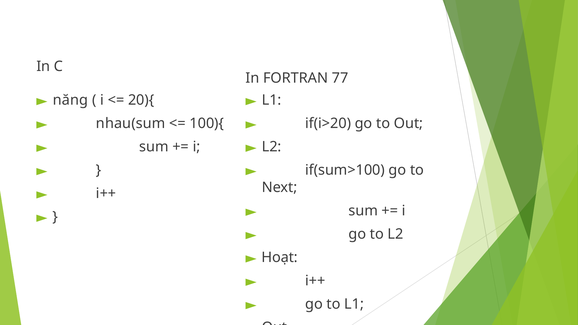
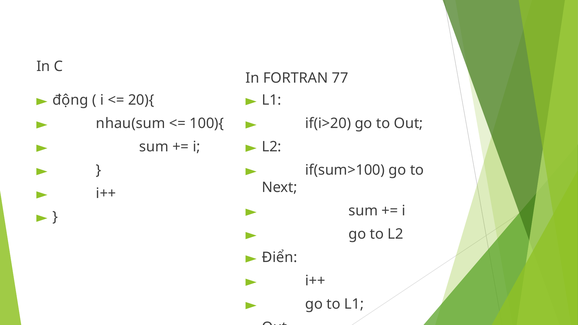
năng: năng -> động
Hoạt: Hoạt -> Điển
